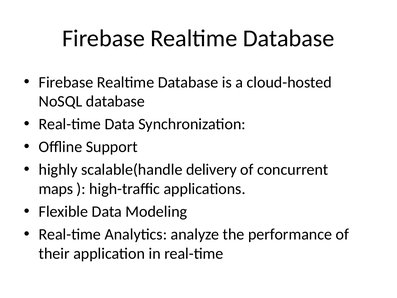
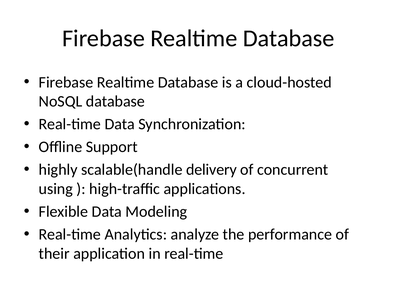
maps: maps -> using
